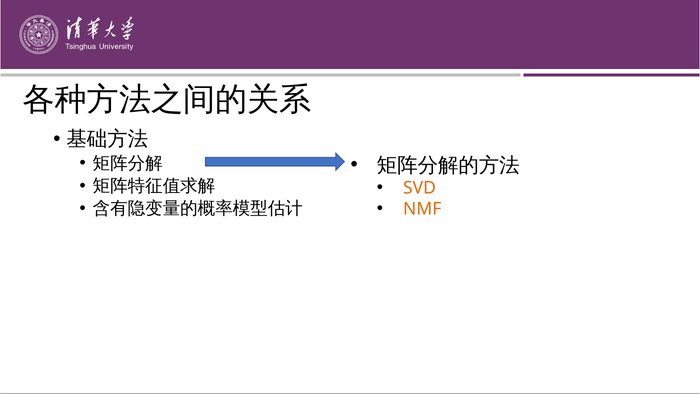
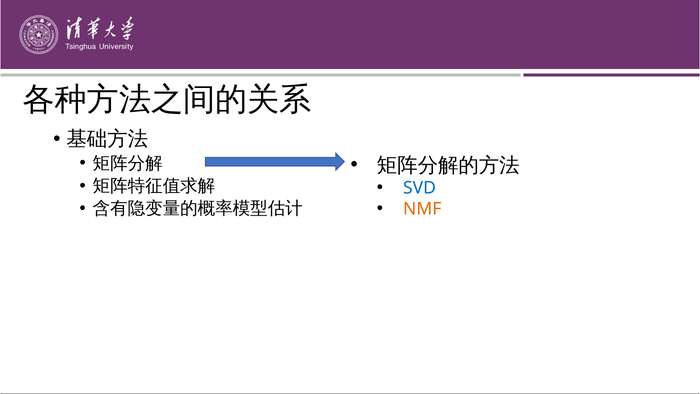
SVD colour: orange -> blue
